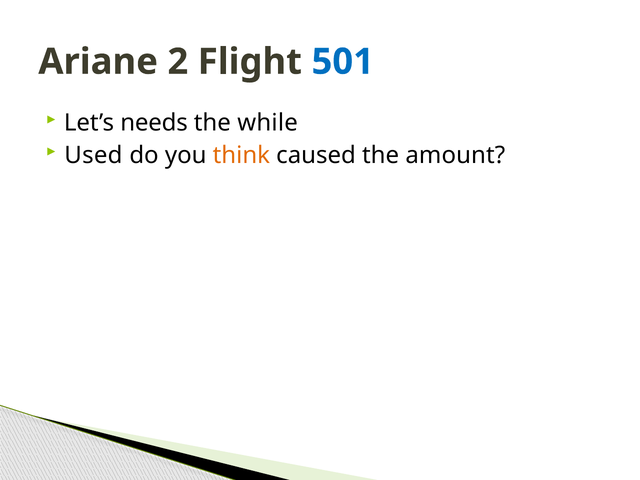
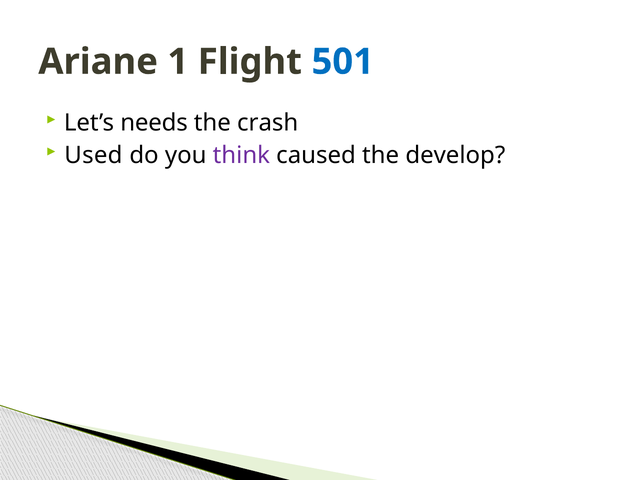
2: 2 -> 1
while: while -> crash
think colour: orange -> purple
amount: amount -> develop
